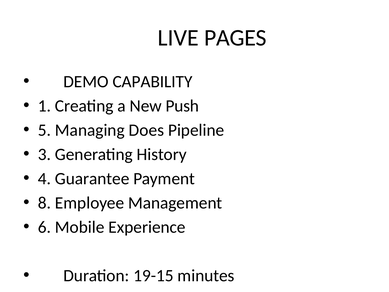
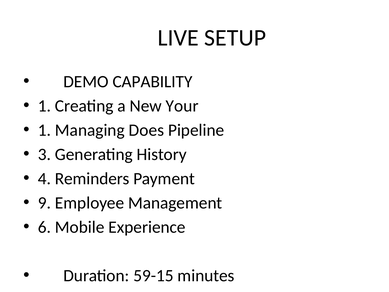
PAGES: PAGES -> SETUP
Push: Push -> Your
5 at (44, 130): 5 -> 1
Guarantee: Guarantee -> Reminders
8: 8 -> 9
19-15: 19-15 -> 59-15
